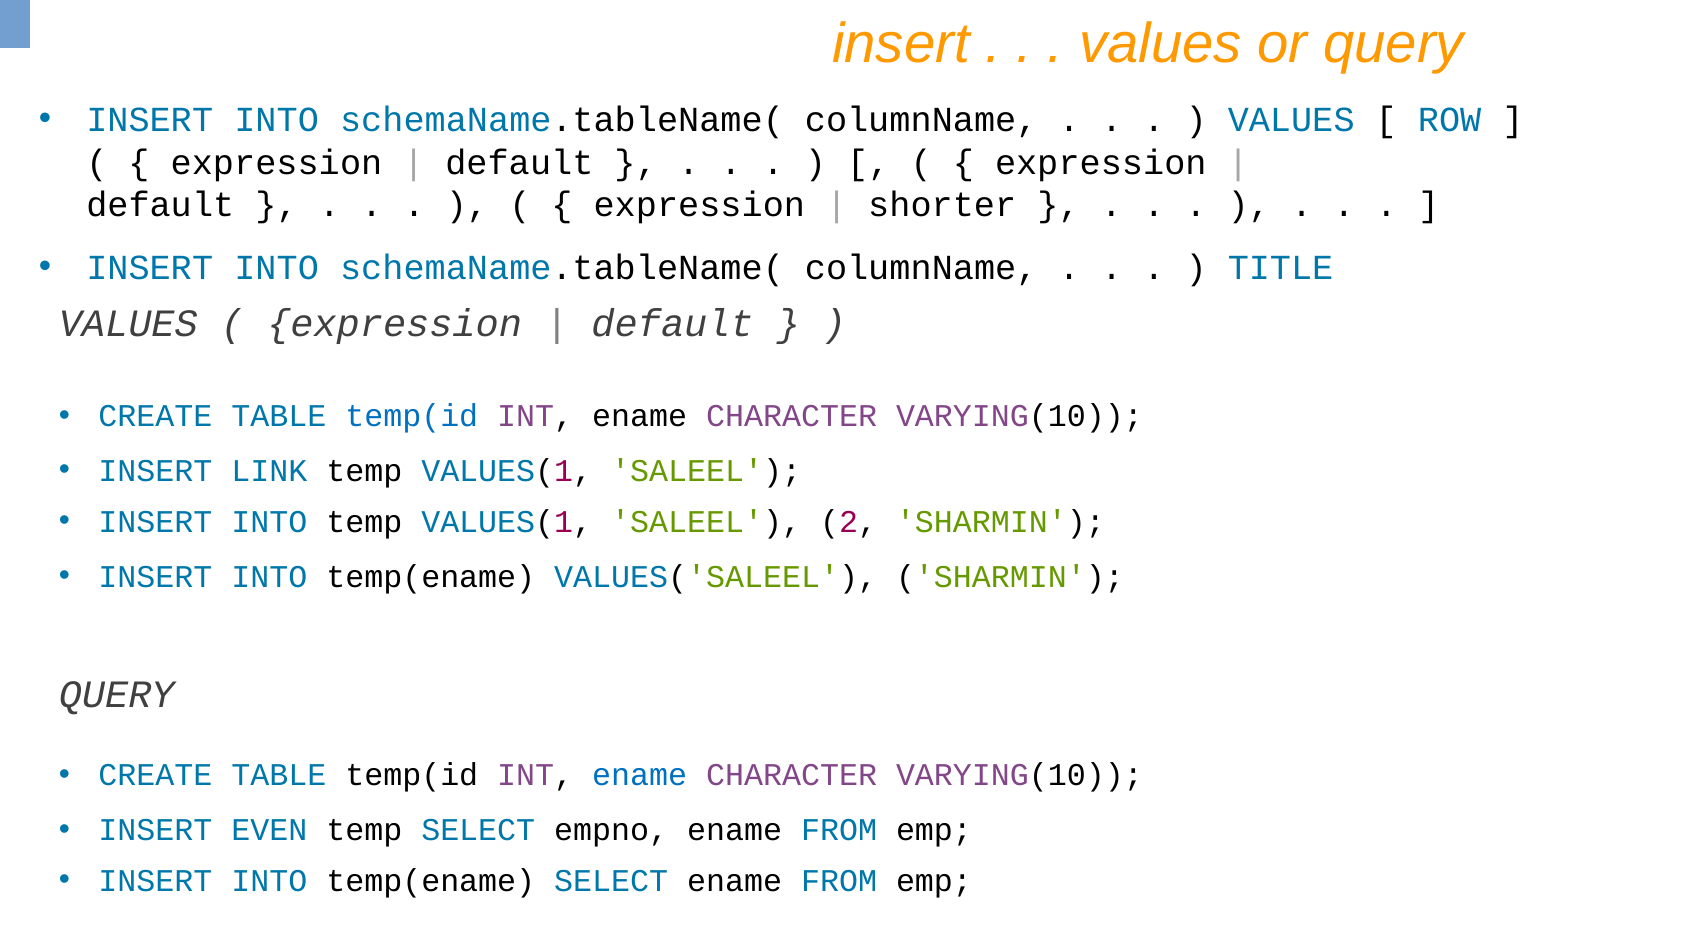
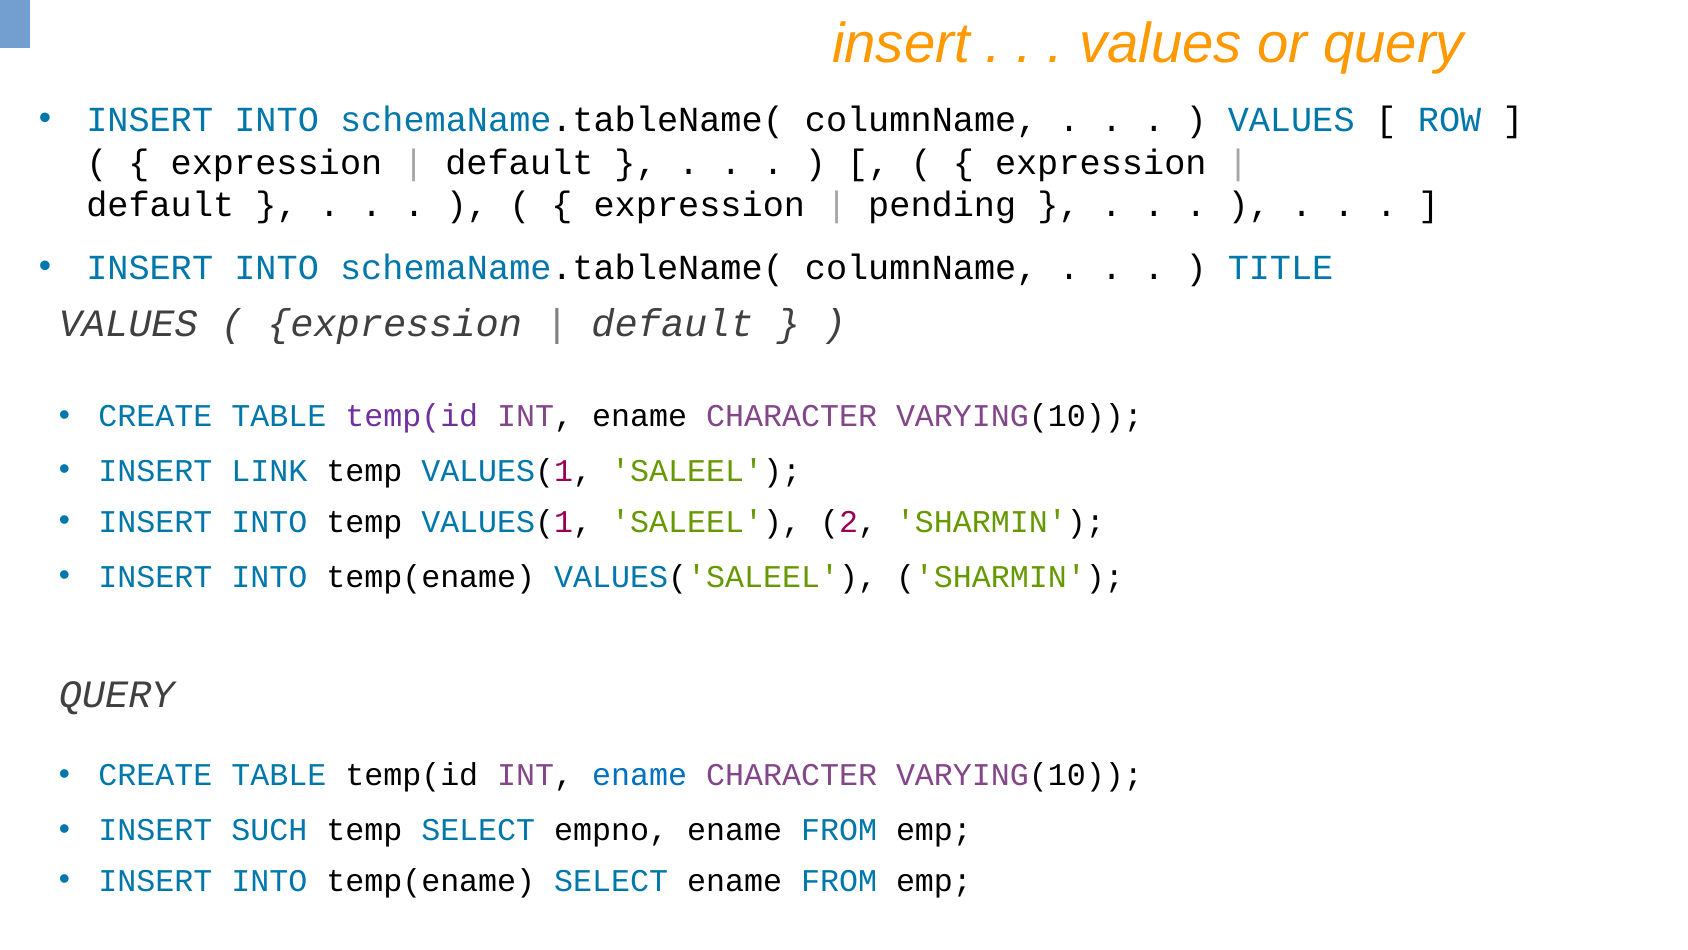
shorter: shorter -> pending
temp(id at (412, 416) colour: blue -> purple
EVEN: EVEN -> SUCH
